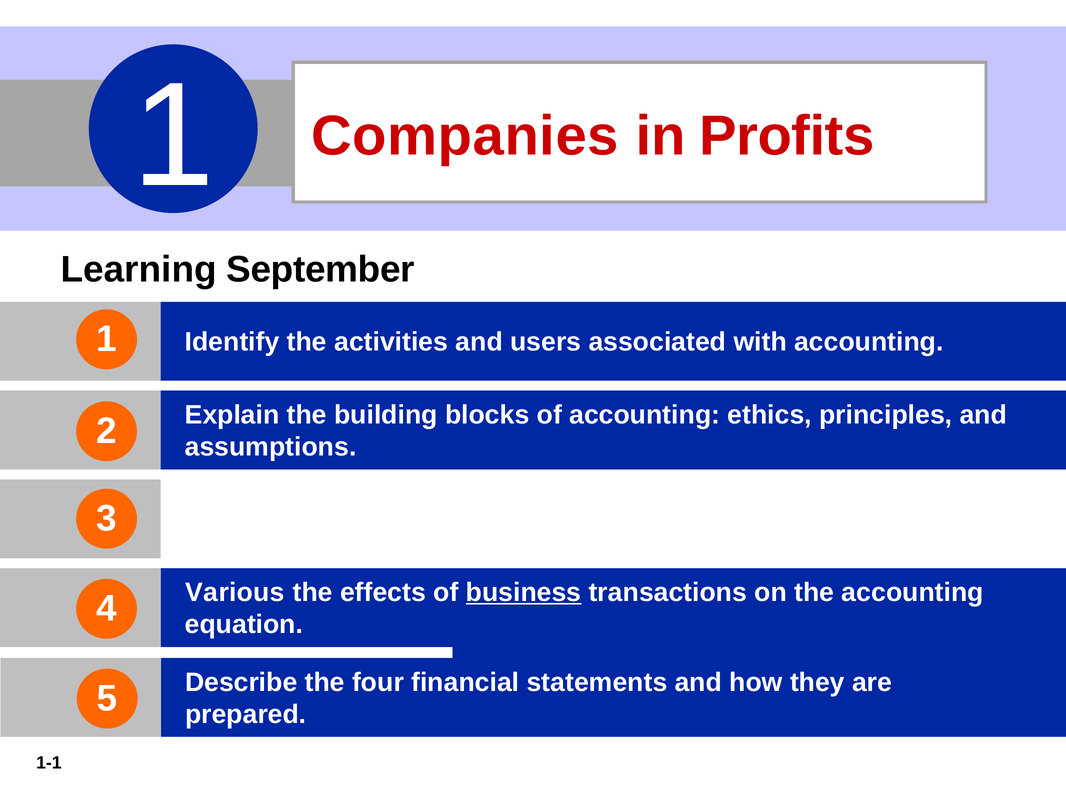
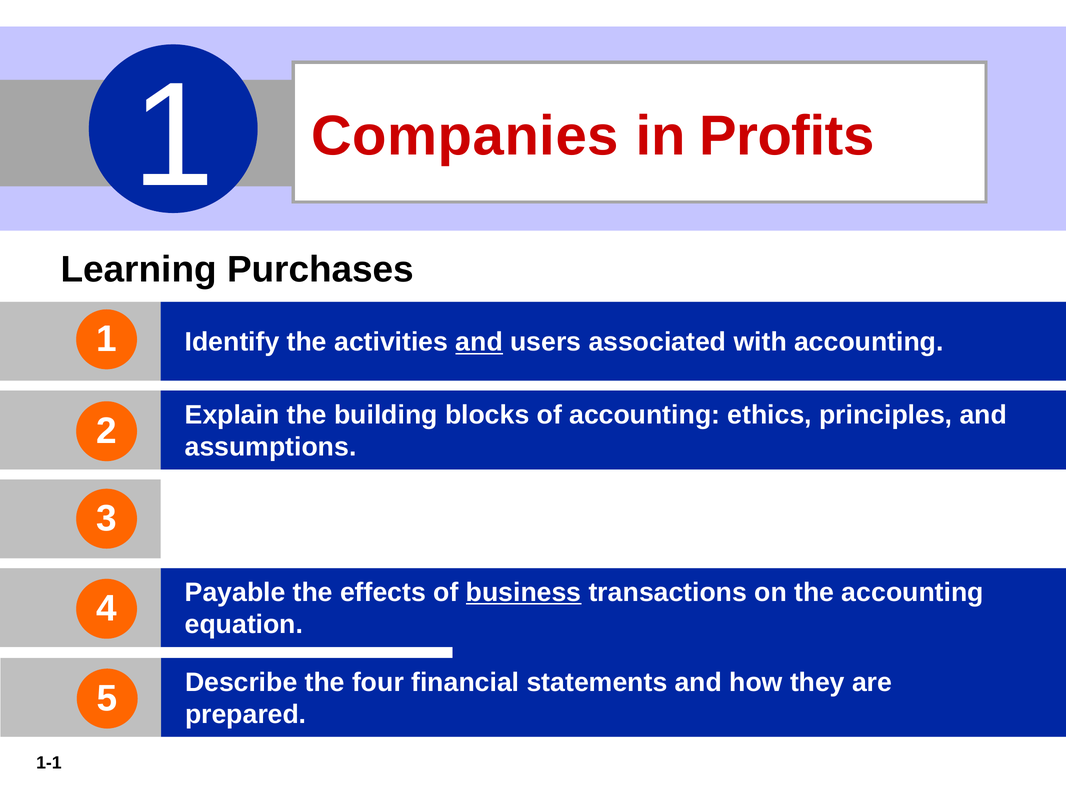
September: September -> Purchases
and at (479, 342) underline: none -> present
Various: Various -> Payable
